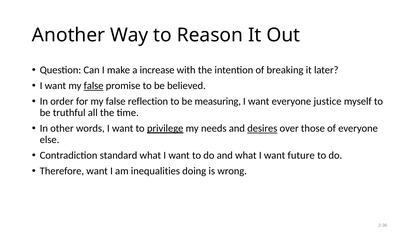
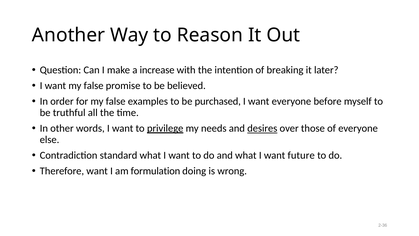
false at (94, 86) underline: present -> none
reflection: reflection -> examples
measuring: measuring -> purchased
justice: justice -> before
inequalities: inequalities -> formulation
